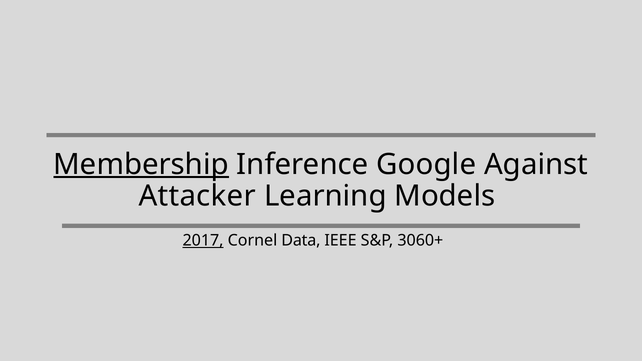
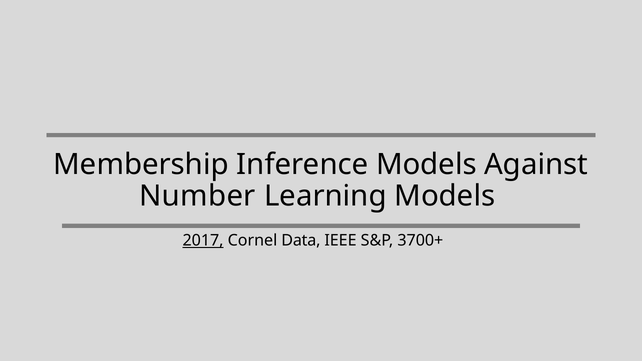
Membership underline: present -> none
Inference Google: Google -> Models
Attacker: Attacker -> Number
3060+: 3060+ -> 3700+
